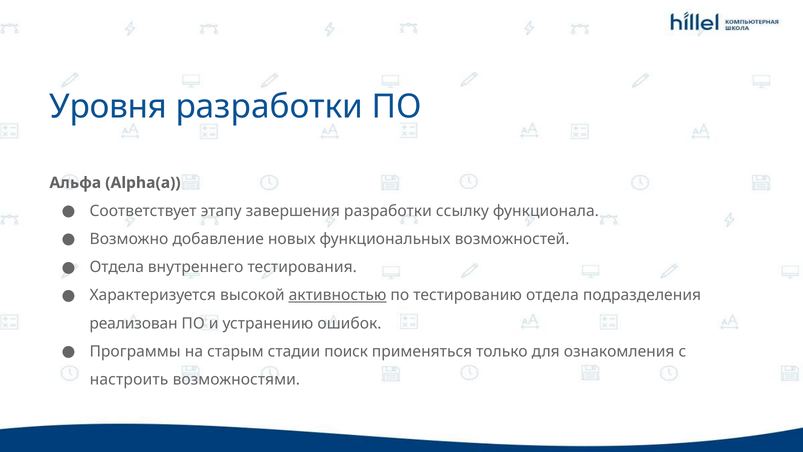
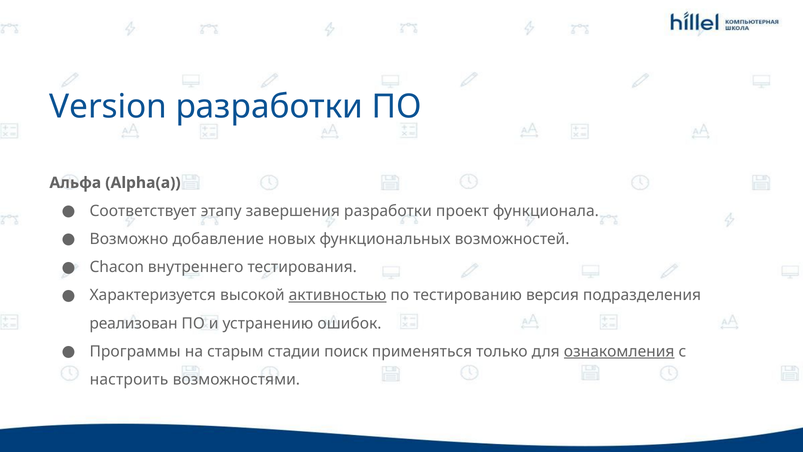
Уровня: Уровня -> Version
ссылку: ссылку -> проект
Отдела at (117, 267): Отдела -> Chacon
тестированию отдела: отдела -> версия
ознакомления underline: none -> present
